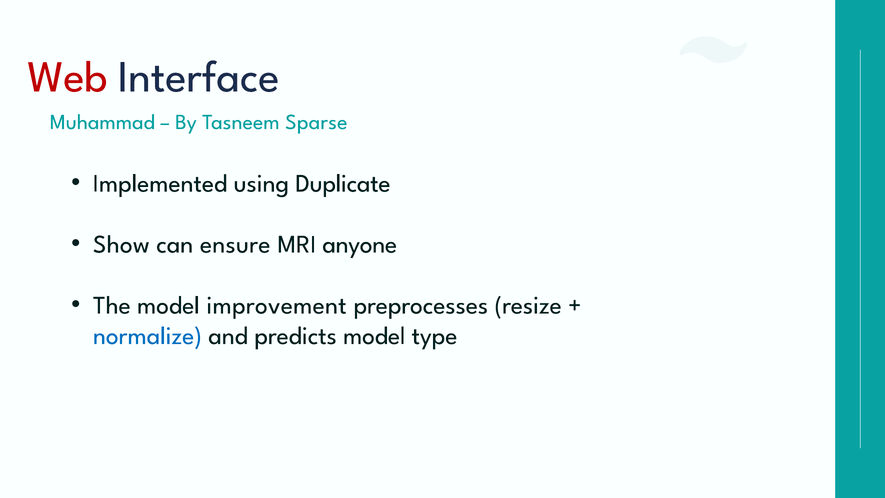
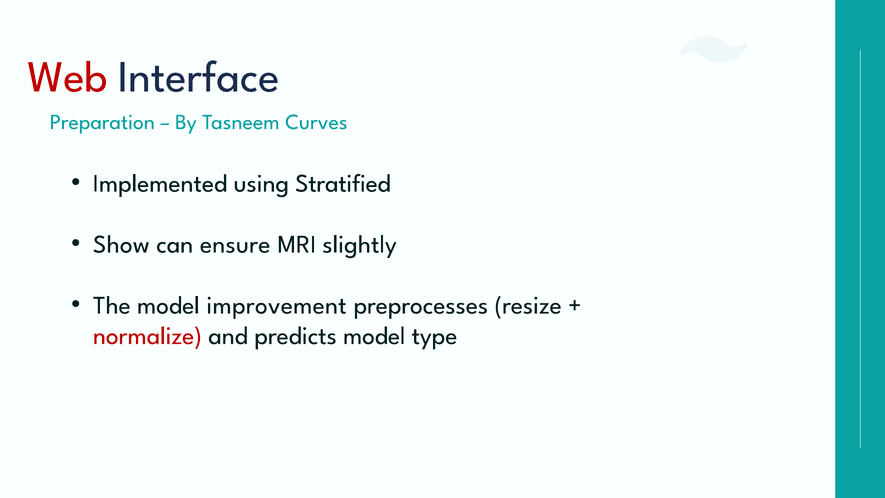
Muhammad: Muhammad -> Preparation
Sparse: Sparse -> Curves
Duplicate: Duplicate -> Stratified
anyone: anyone -> slightly
normalize colour: blue -> red
